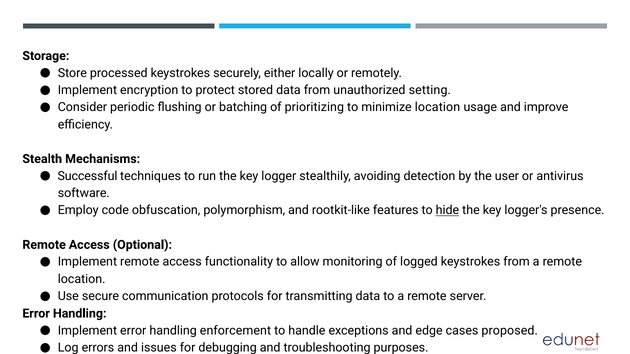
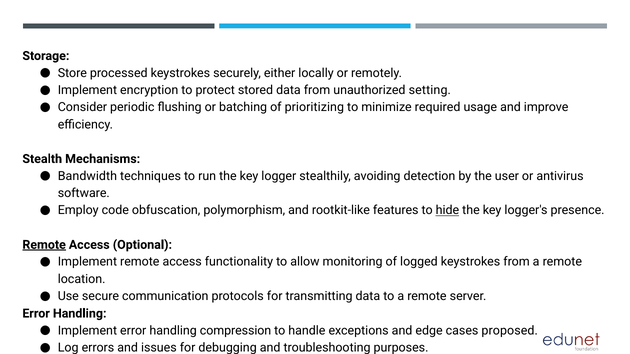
minimize location: location -> required
Successful: Successful -> Bandwidth
Remote at (44, 245) underline: none -> present
enforcement: enforcement -> compression
